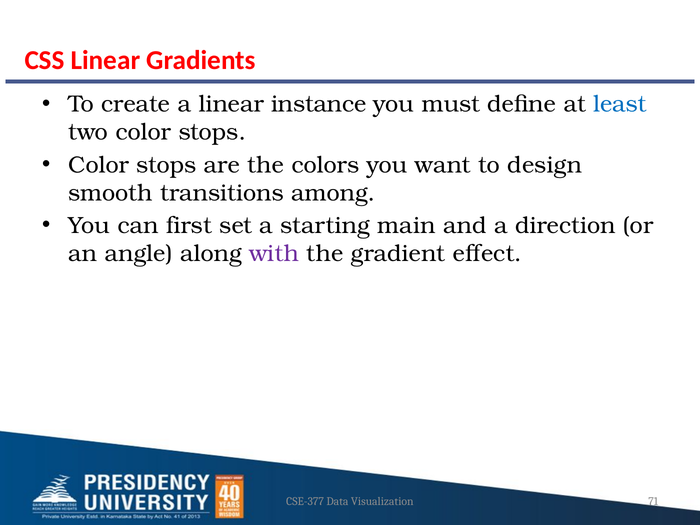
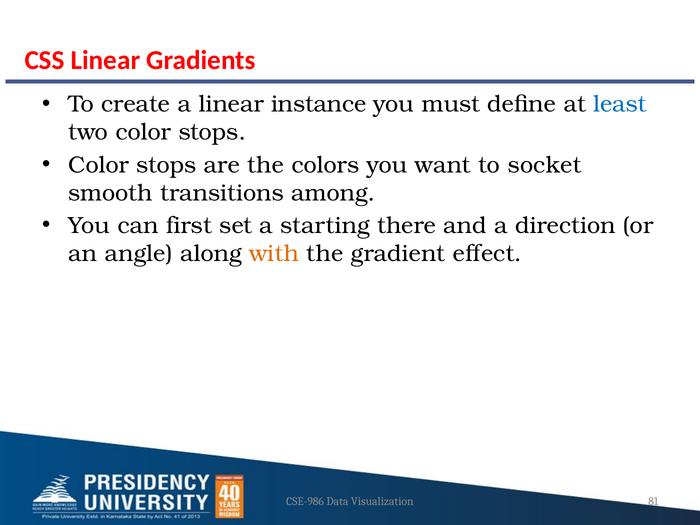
design: design -> socket
main: main -> there
with colour: purple -> orange
CSE-377: CSE-377 -> CSE-986
71: 71 -> 81
